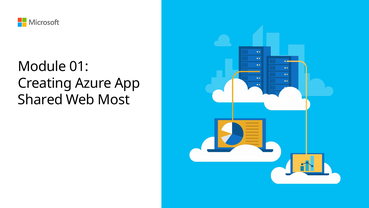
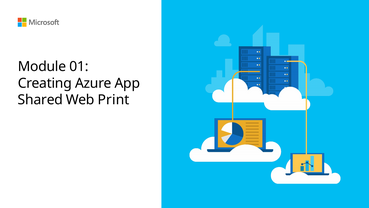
Most: Most -> Print
